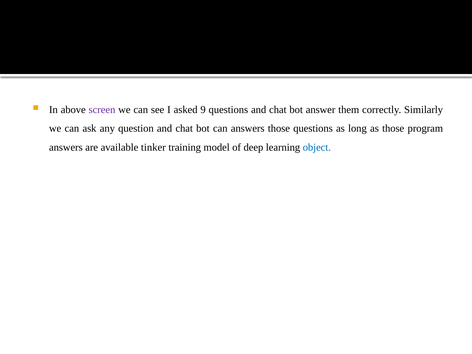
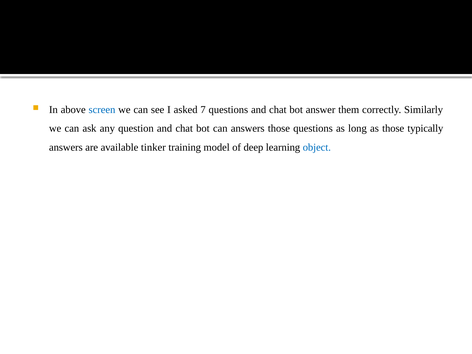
screen colour: purple -> blue
9: 9 -> 7
program: program -> typically
